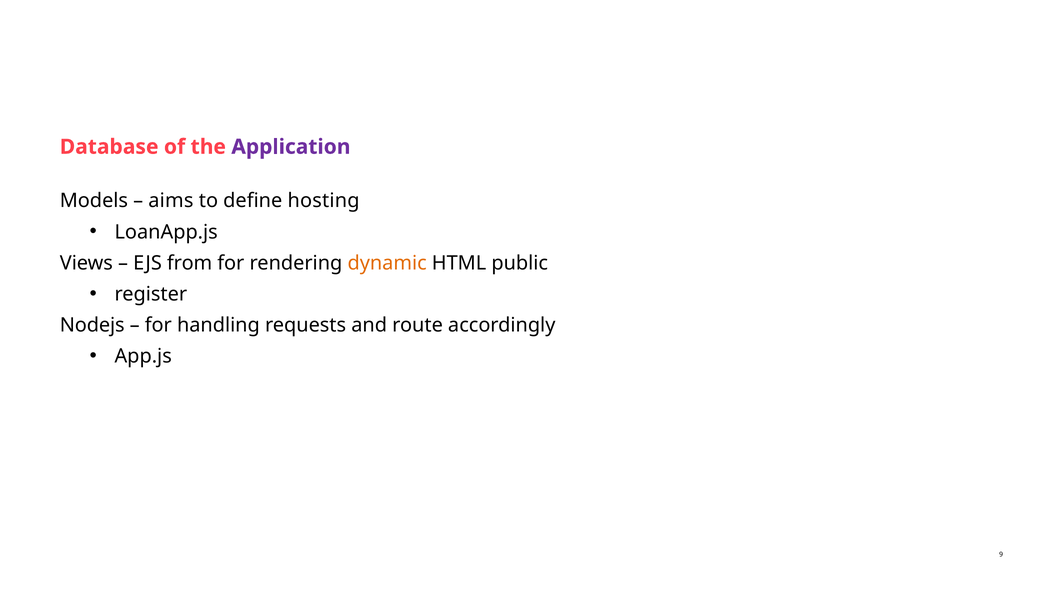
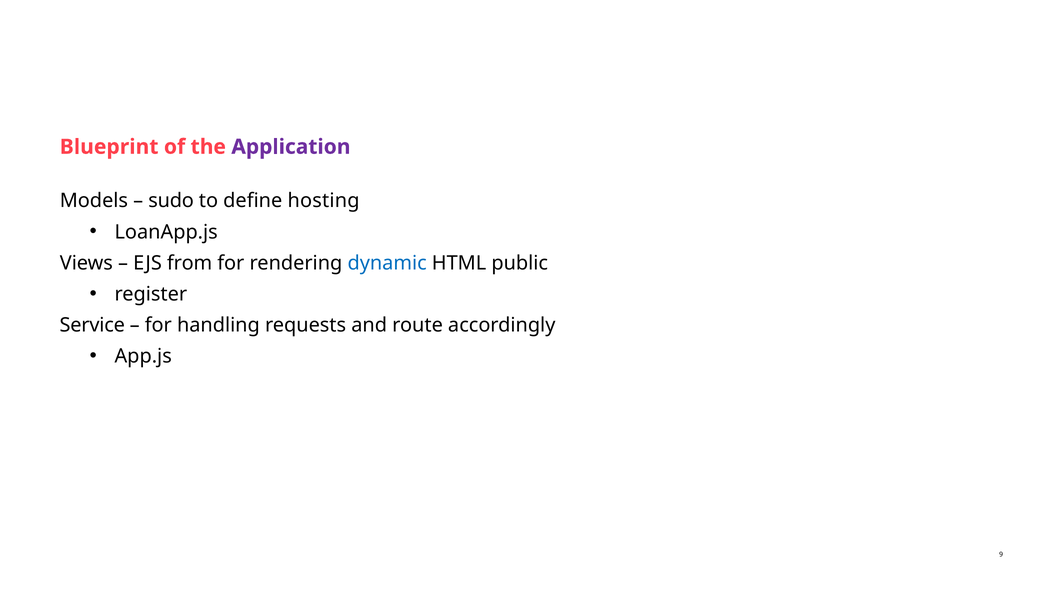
Database: Database -> Blueprint
aims: aims -> sudo
dynamic colour: orange -> blue
Nodejs: Nodejs -> Service
